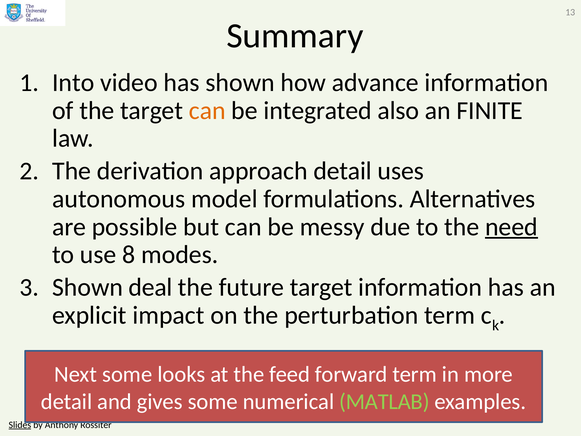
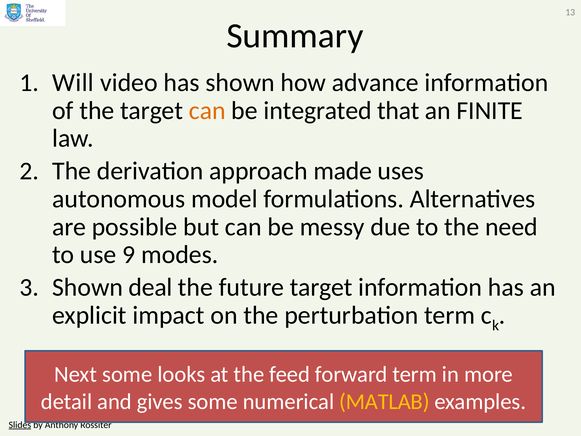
Into: Into -> Will
also: also -> that
approach detail: detail -> made
need underline: present -> none
8: 8 -> 9
MATLAB colour: light green -> yellow
